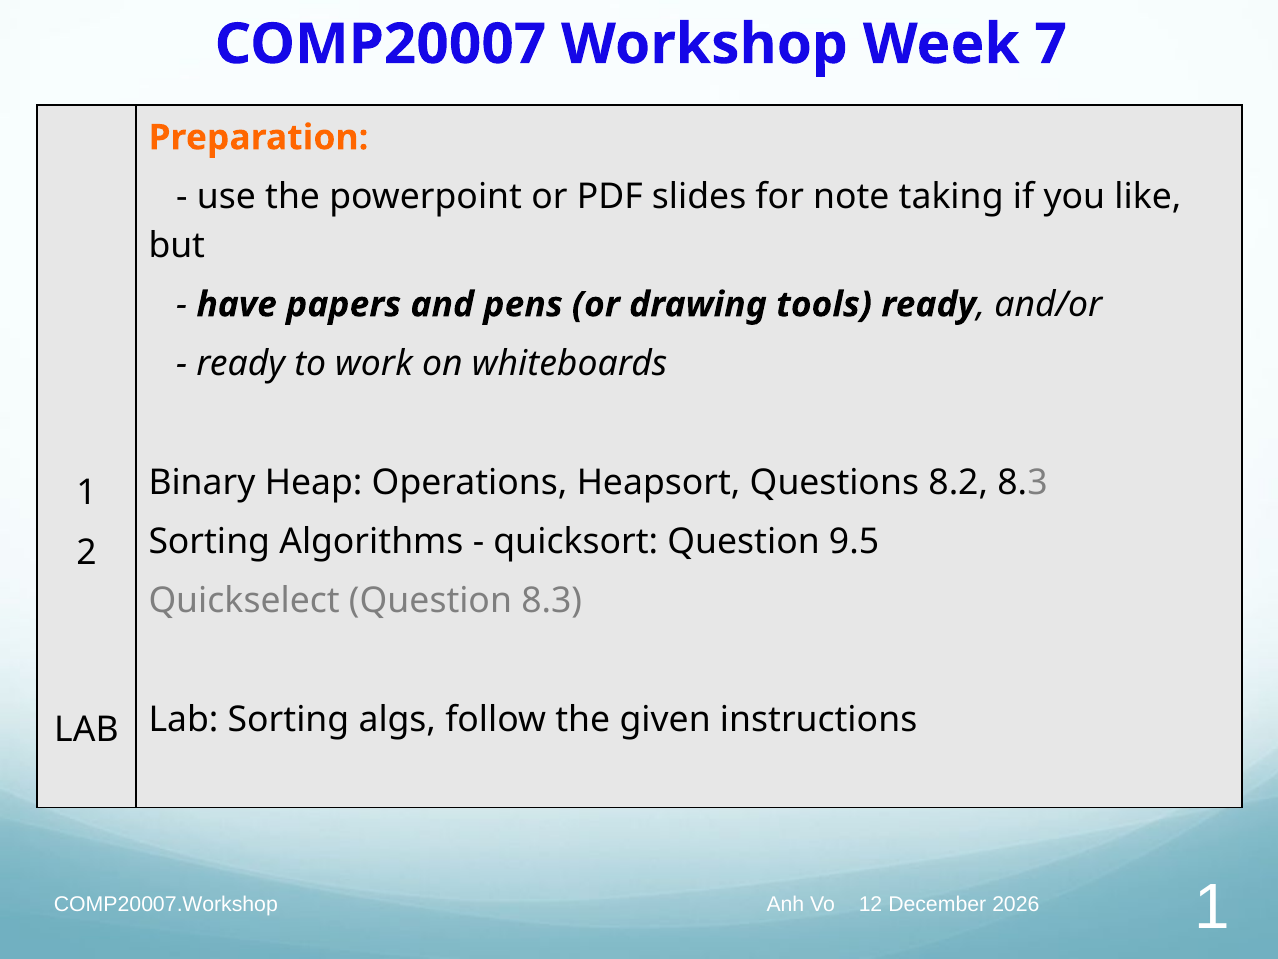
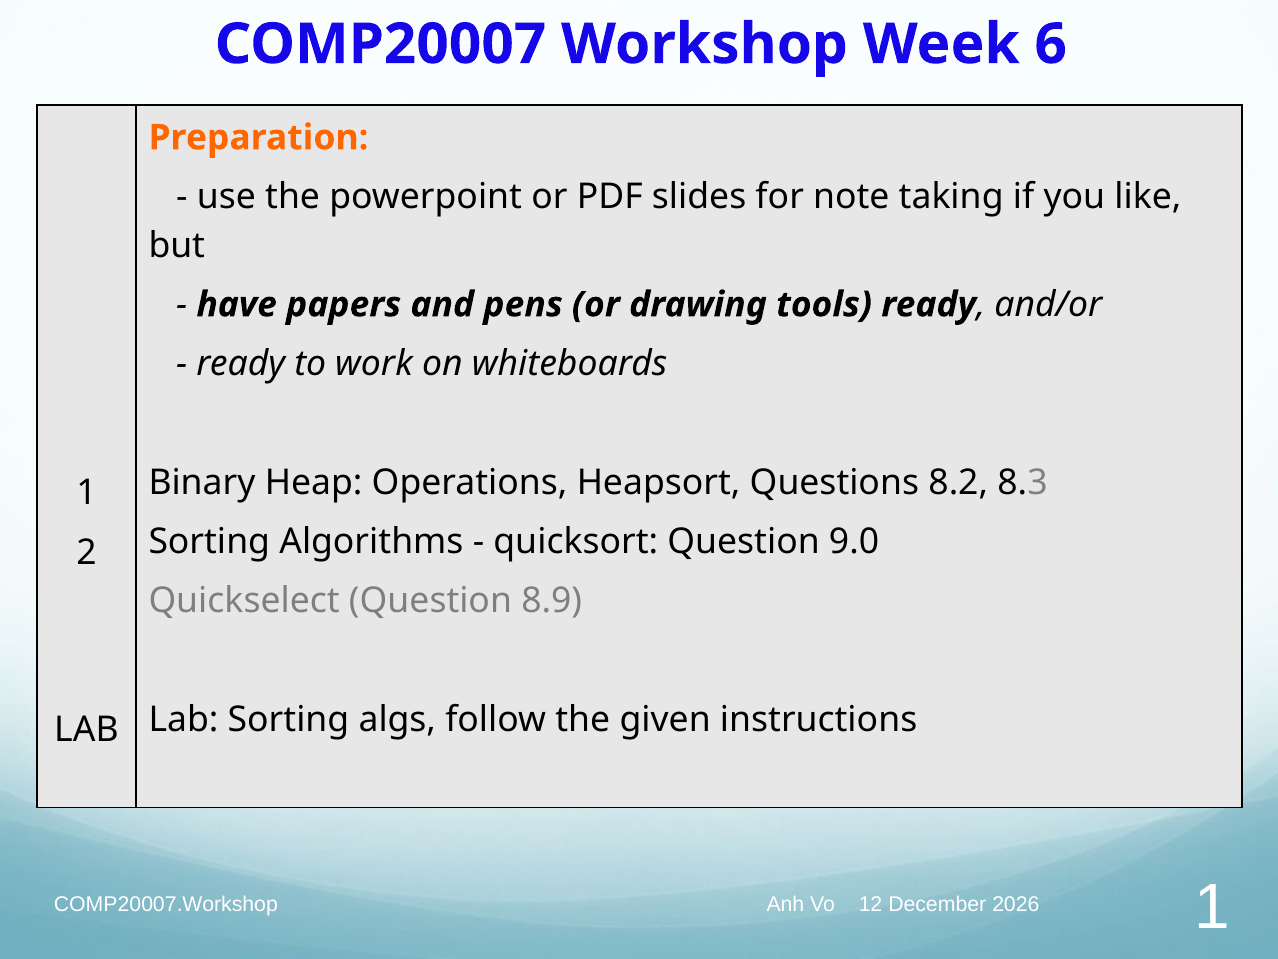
7: 7 -> 6
9.5: 9.5 -> 9.0
Question 8.3: 8.3 -> 8.9
